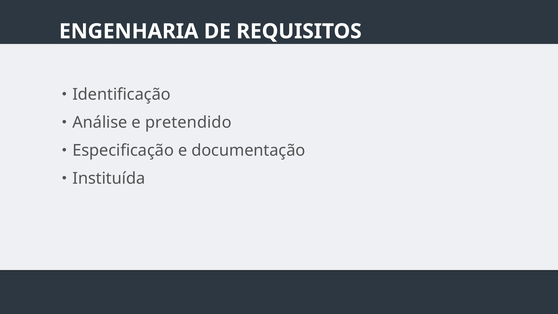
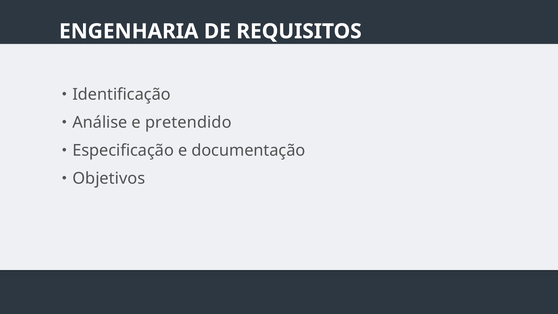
Instituída: Instituída -> Objetivos
